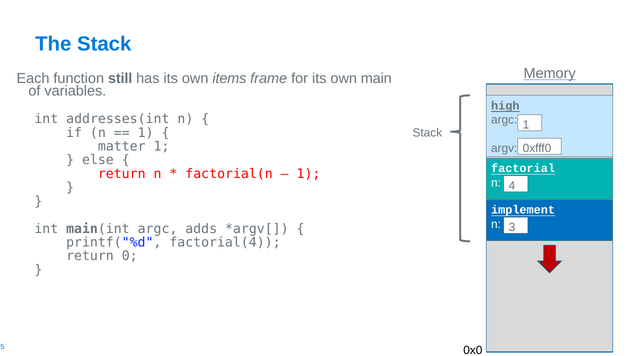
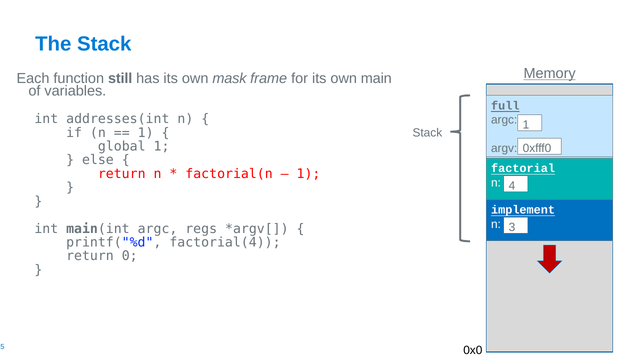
items: items -> mask
high: high -> full
matter: matter -> global
adds: adds -> regs
